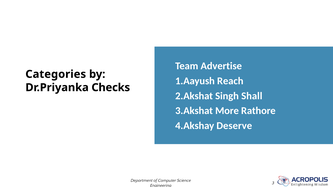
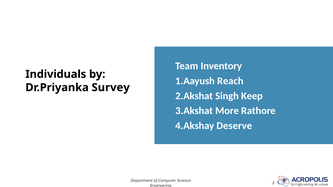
Advertise: Advertise -> Inventory
Categories: Categories -> Individuals
Checks: Checks -> Survey
Shall: Shall -> Keep
